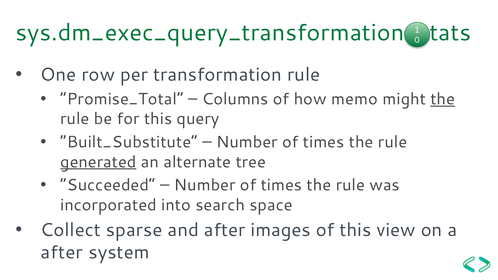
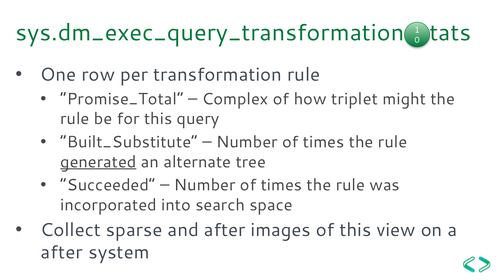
Columns: Columns -> Complex
memo: memo -> triplet
the at (443, 99) underline: present -> none
